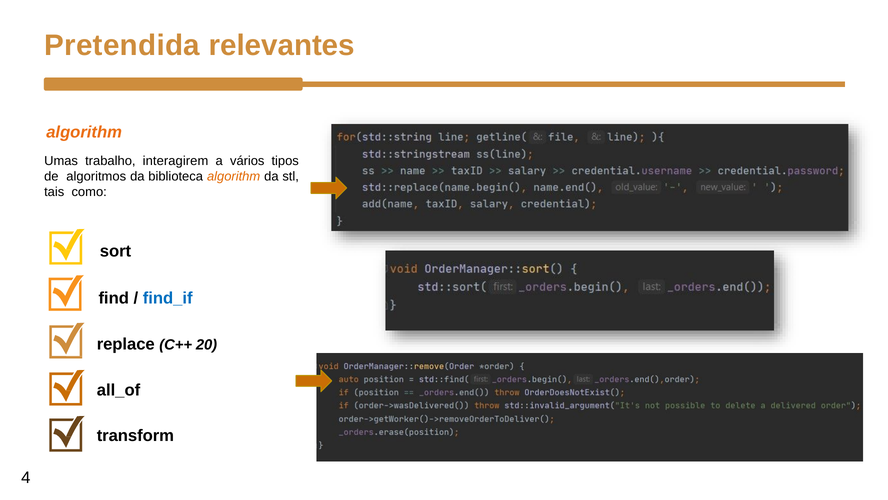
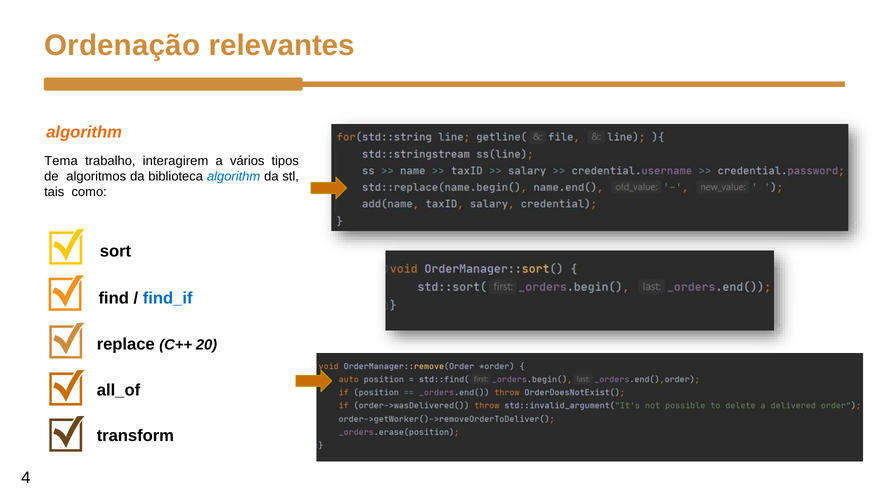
Pretendida: Pretendida -> Ordenação
Umas: Umas -> Tema
algorithm at (234, 176) colour: orange -> blue
